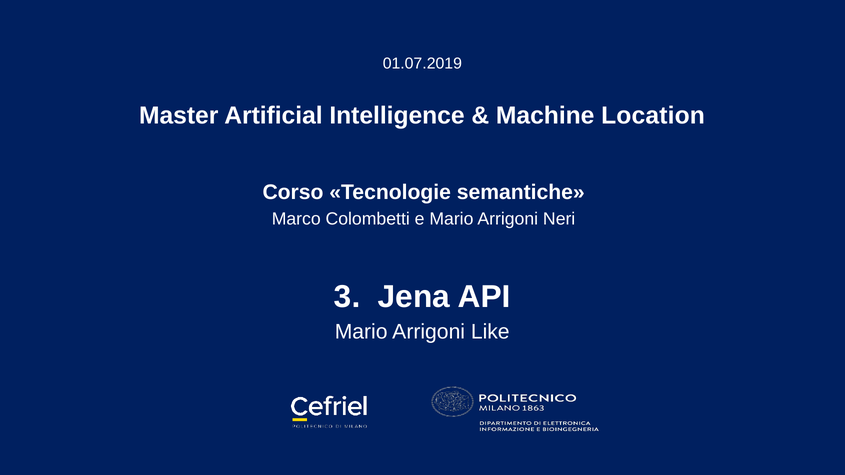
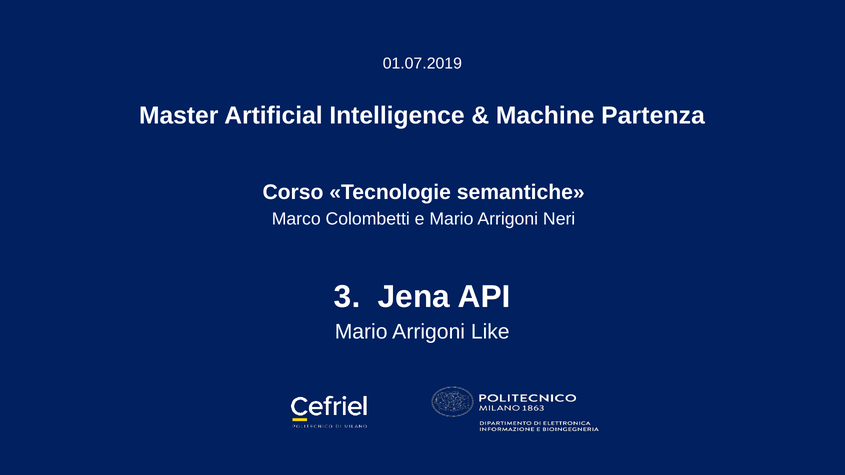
Location: Location -> Partenza
